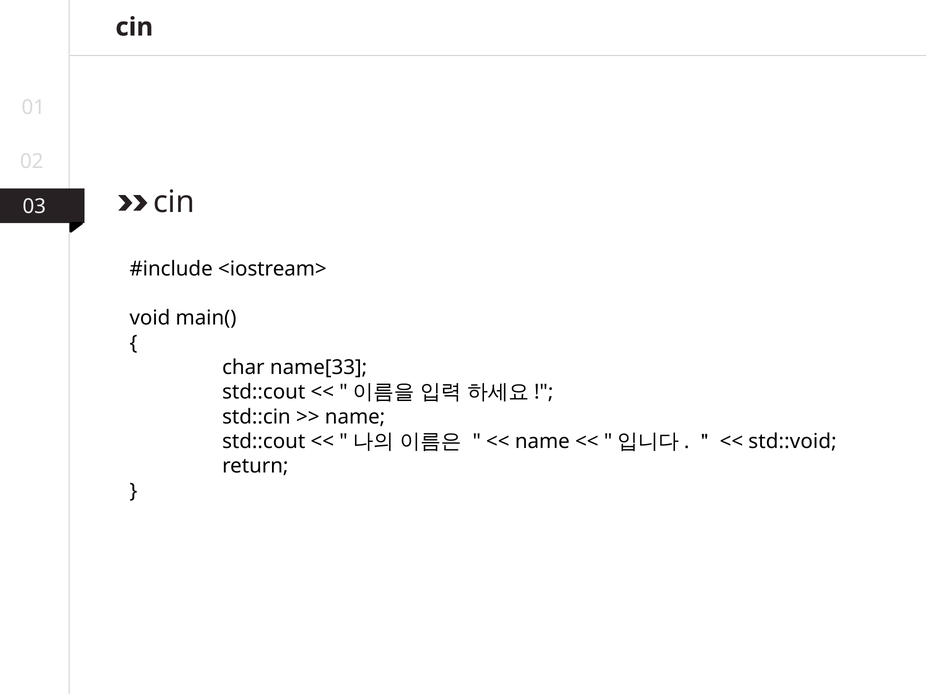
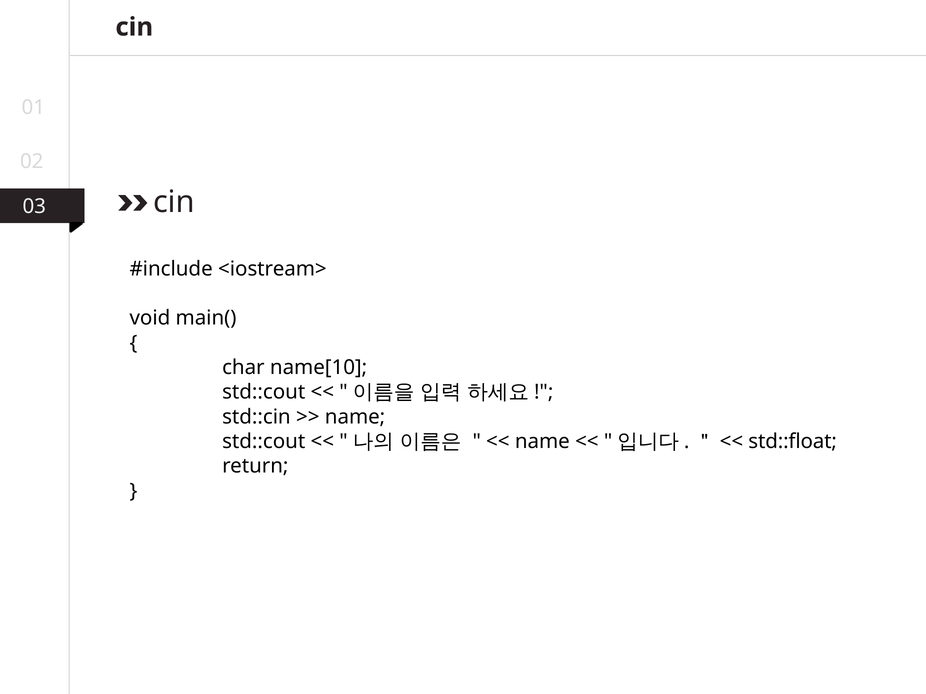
name[33: name[33 -> name[10
std::void: std::void -> std::float
